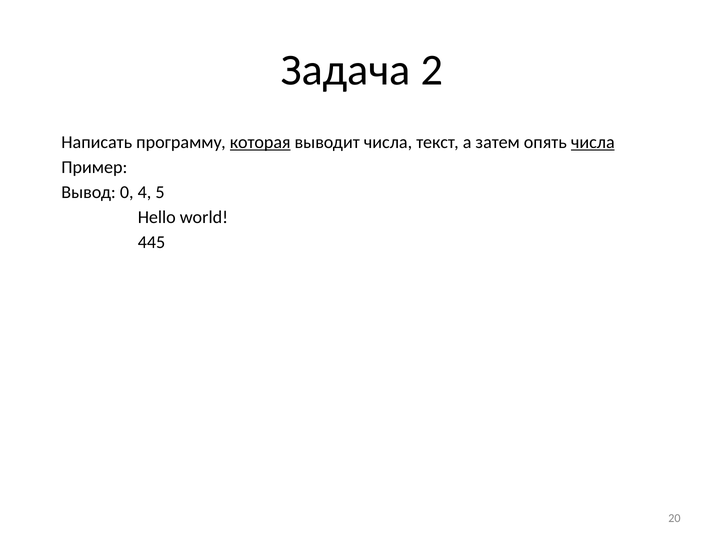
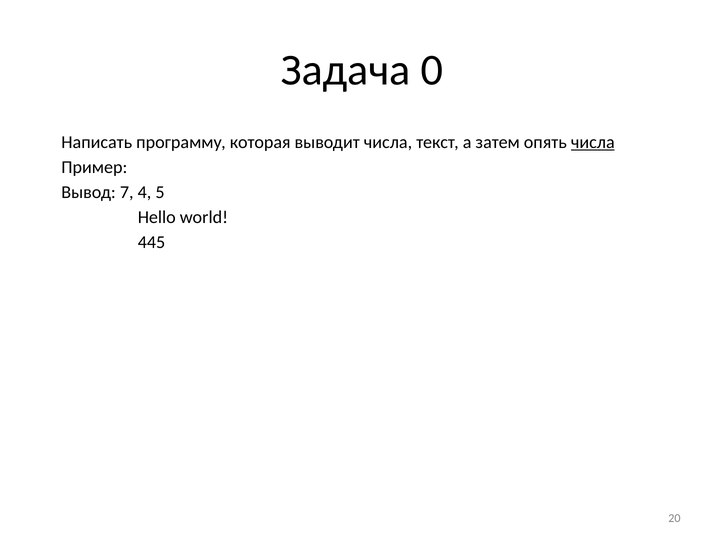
2: 2 -> 0
которая underline: present -> none
0: 0 -> 7
